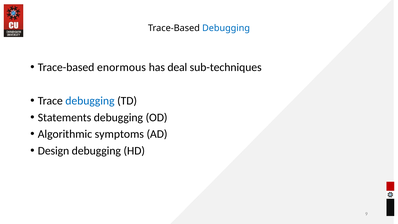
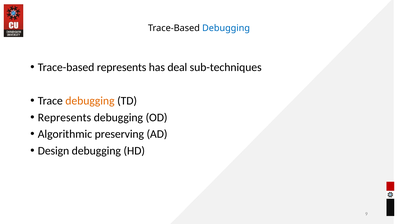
Trace-based enormous: enormous -> represents
debugging at (90, 101) colour: blue -> orange
Statements at (65, 117): Statements -> Represents
symptoms: symptoms -> preserving
